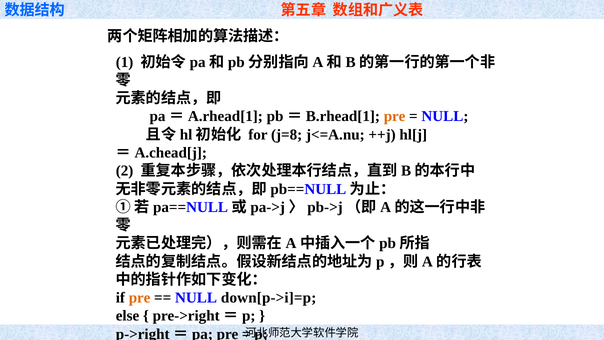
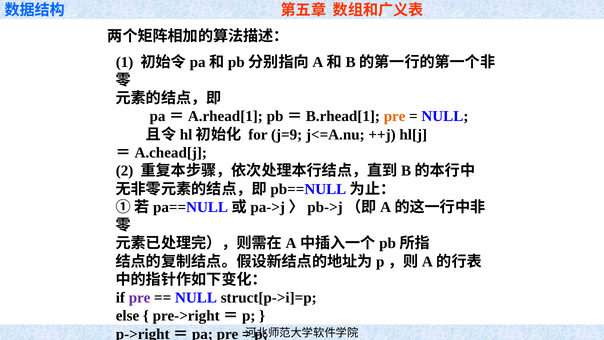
j=8: j=8 -> j=9
pre at (140, 298) colour: orange -> purple
down[p->i]=p: down[p->i]=p -> struct[p->i]=p
